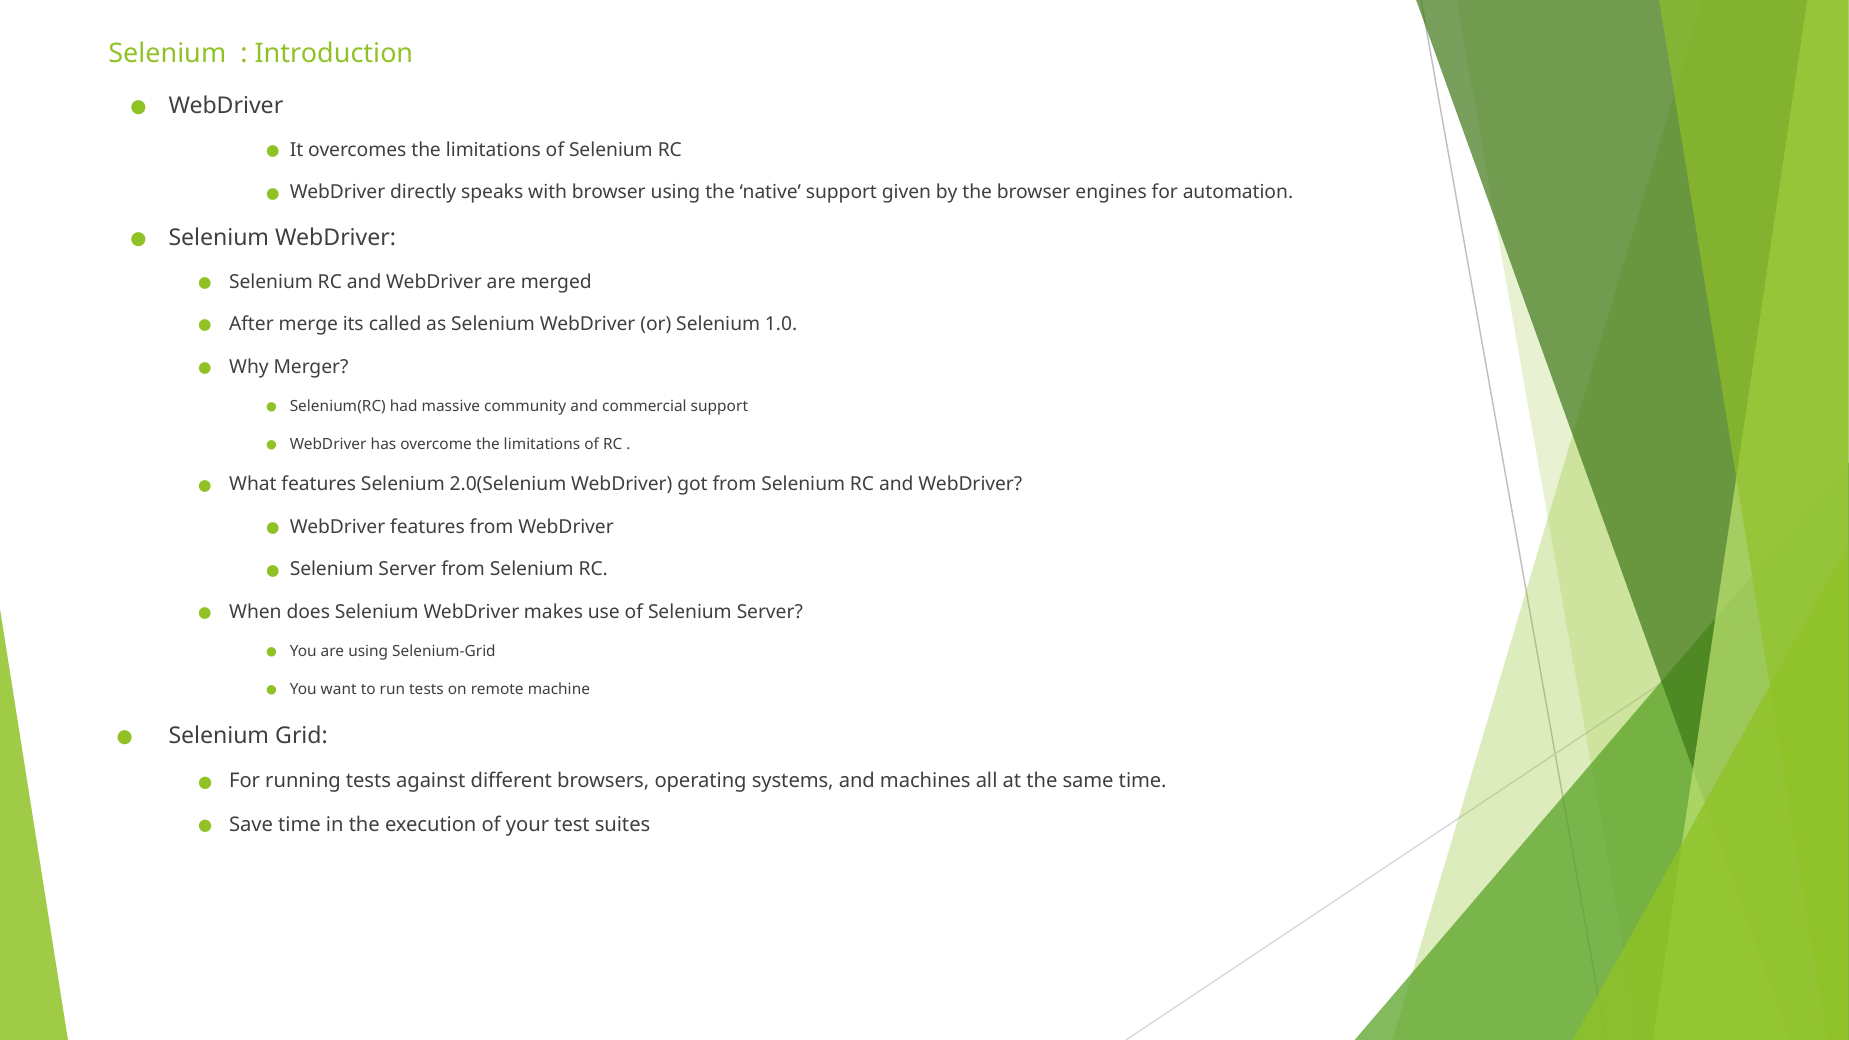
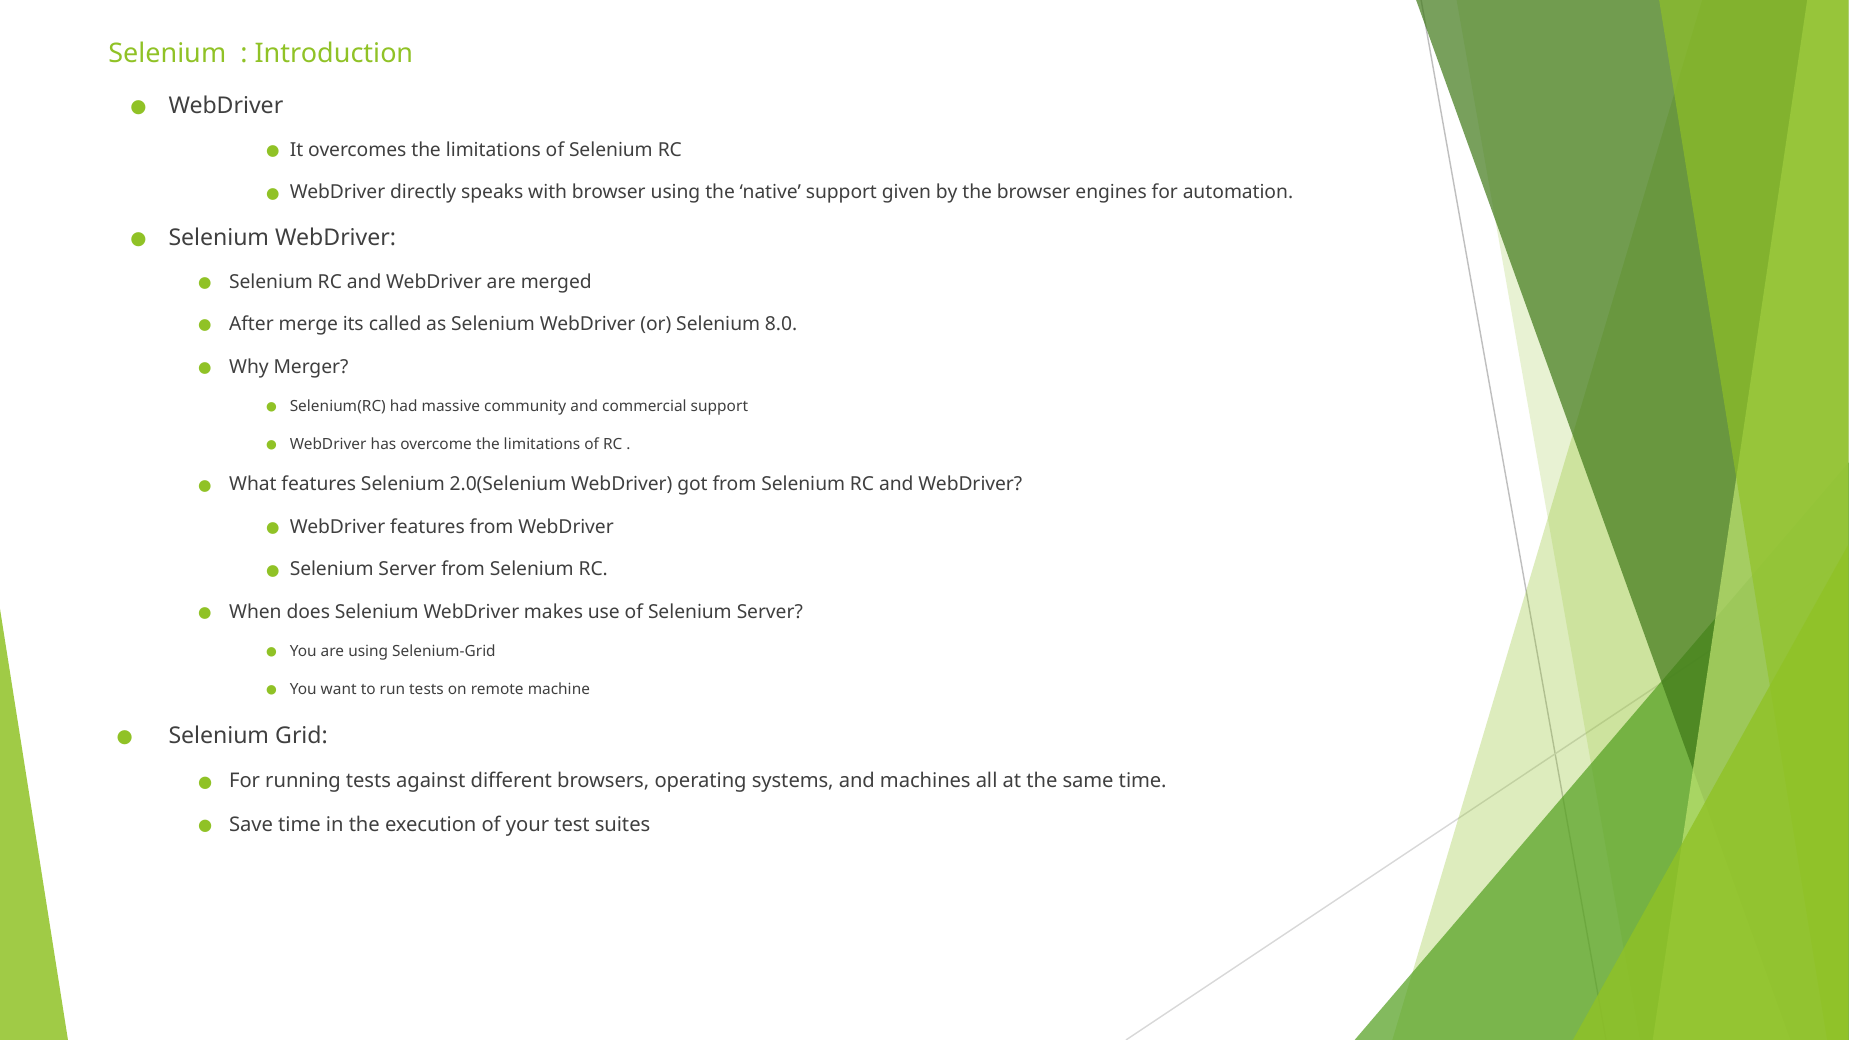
1.0: 1.0 -> 8.0
